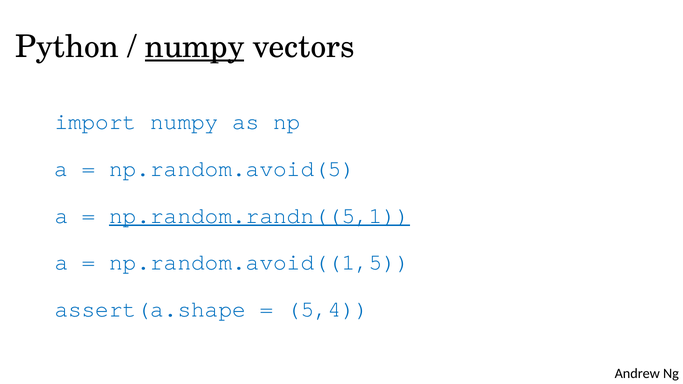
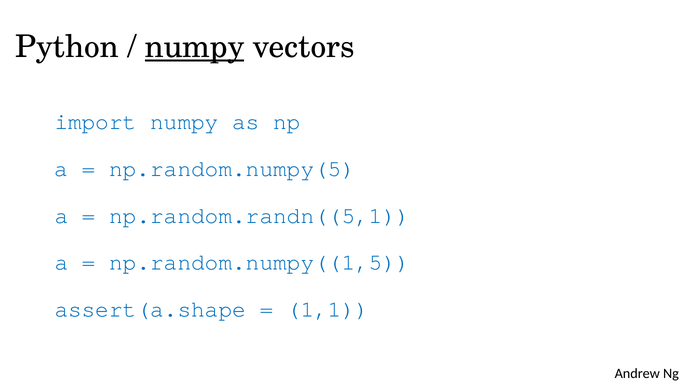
np.random.avoid(5: np.random.avoid(5 -> np.random.numpy(5
np.random.randn((5,1 underline: present -> none
np.random.avoid((1,5: np.random.avoid((1,5 -> np.random.numpy((1,5
5,4: 5,4 -> 1,1
